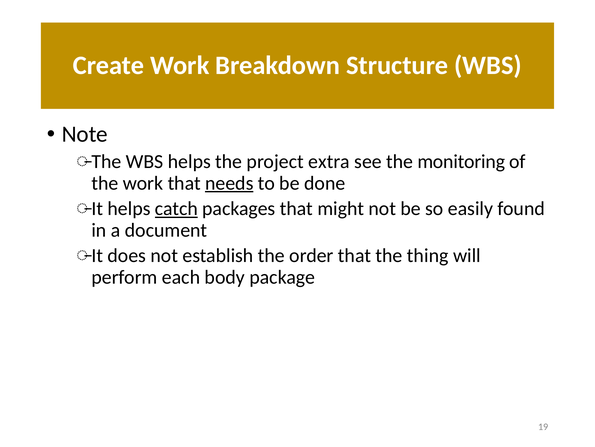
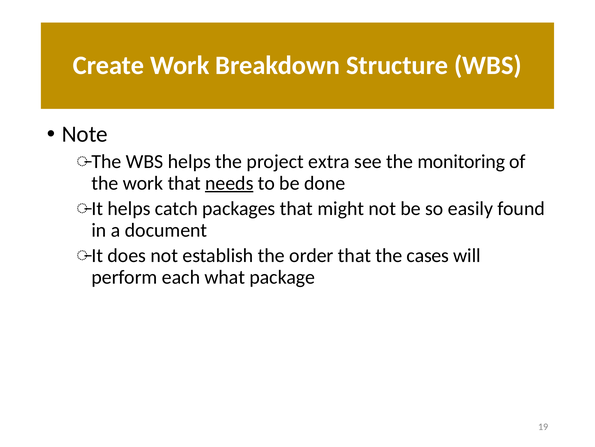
catch underline: present -> none
thing: thing -> cases
body: body -> what
